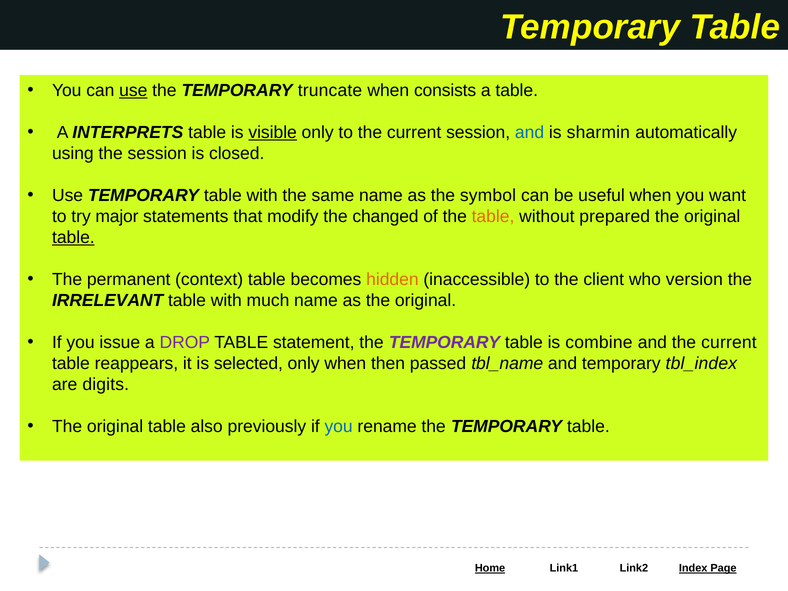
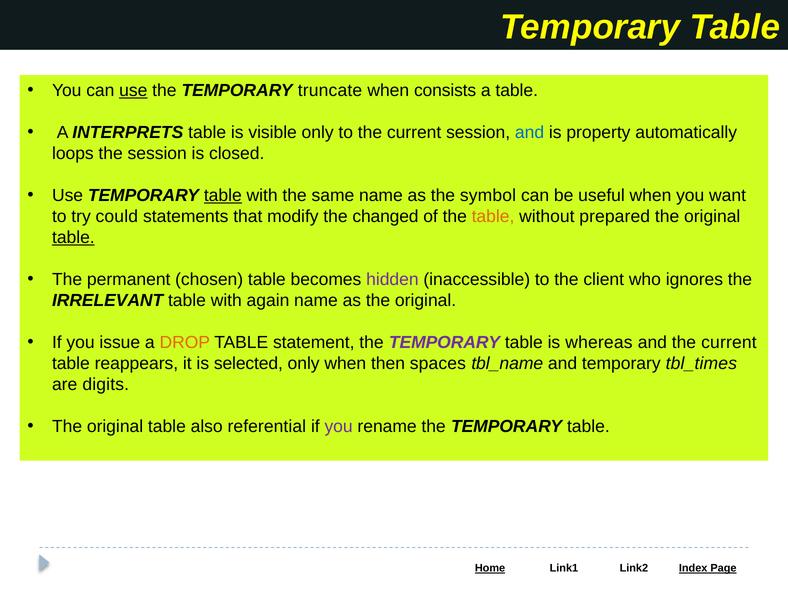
visible underline: present -> none
sharmin: sharmin -> property
using: using -> loops
table at (223, 196) underline: none -> present
major: major -> could
context: context -> chosen
hidden colour: orange -> purple
version: version -> ignores
much: much -> again
DROP colour: purple -> orange
combine: combine -> whereas
passed: passed -> spaces
tbl_index: tbl_index -> tbl_times
previously: previously -> referential
you at (339, 427) colour: blue -> purple
